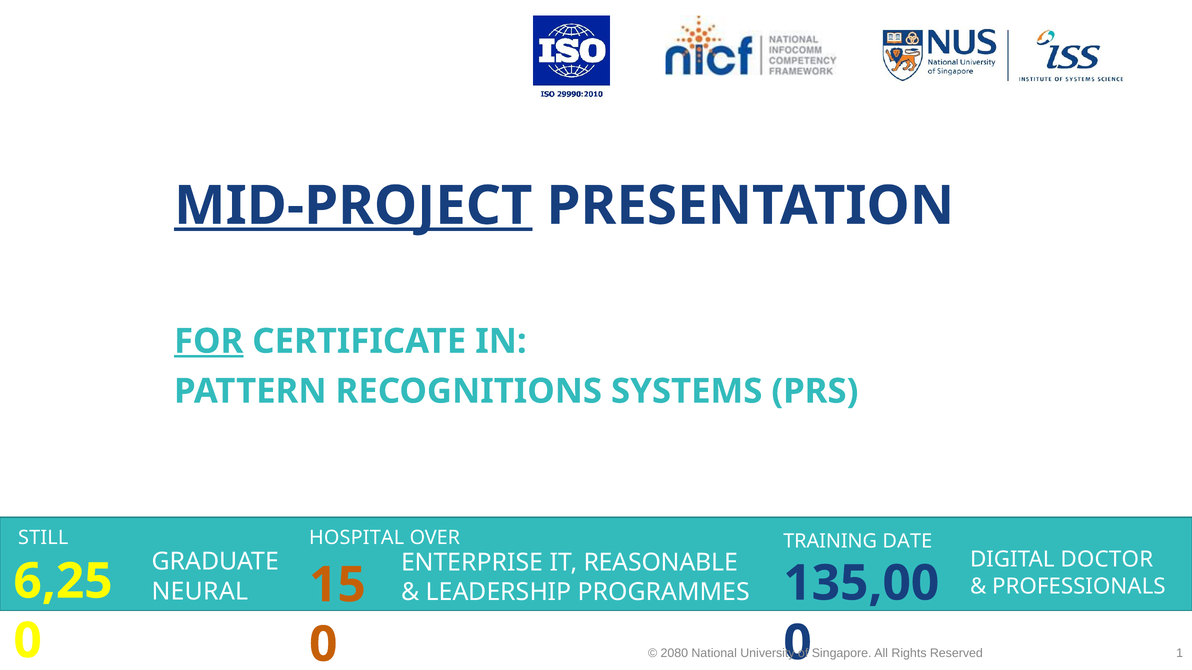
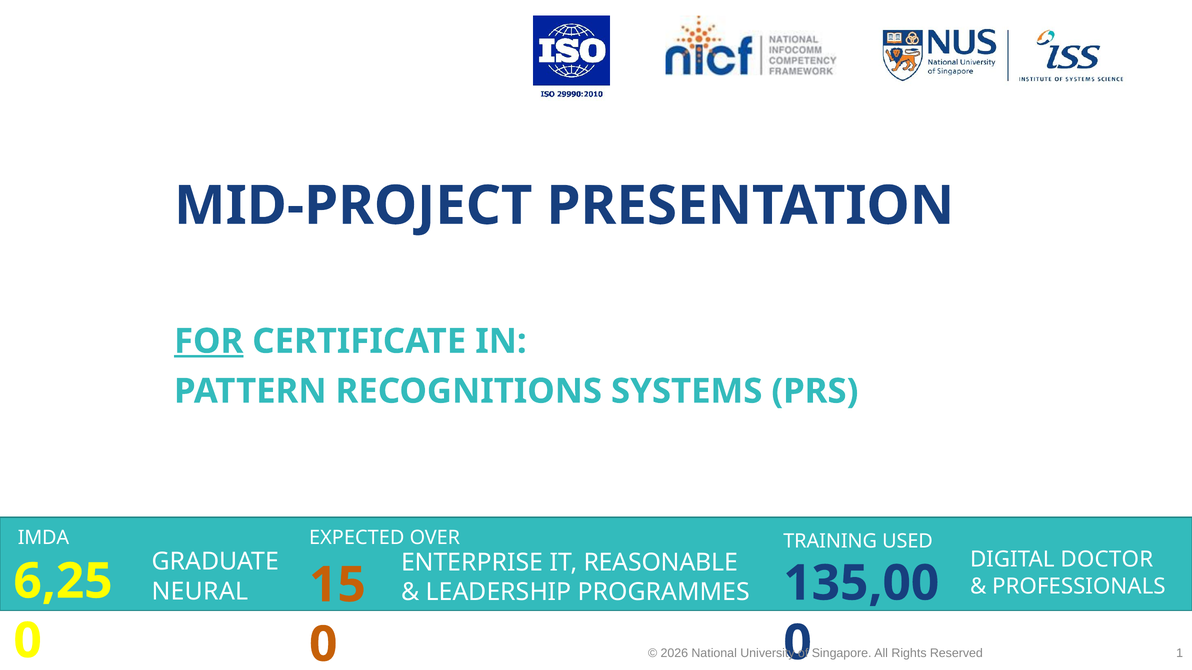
MID-PROJECT underline: present -> none
STILL: STILL -> IMDA
HOSPITAL: HOSPITAL -> EXPECTED
DATE: DATE -> USED
2080: 2080 -> 2026
